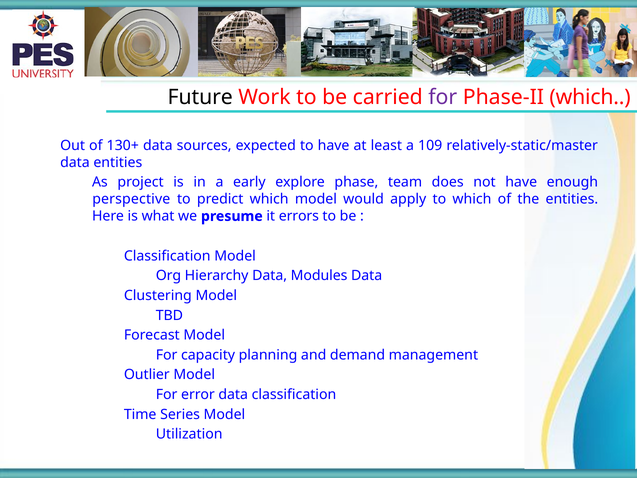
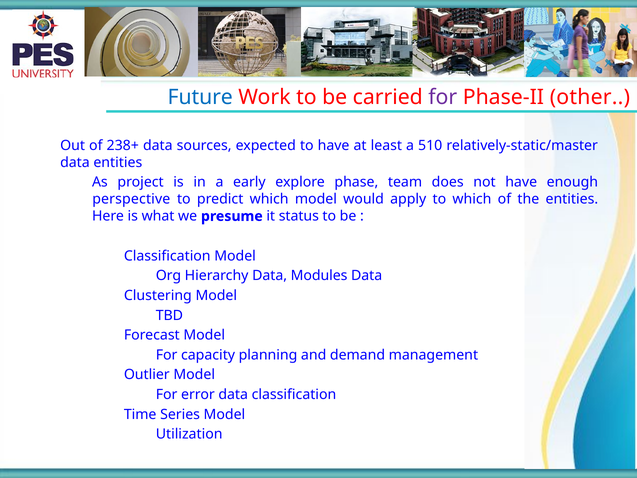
Future colour: black -> blue
Phase-II which: which -> other
130+: 130+ -> 238+
109: 109 -> 510
errors: errors -> status
